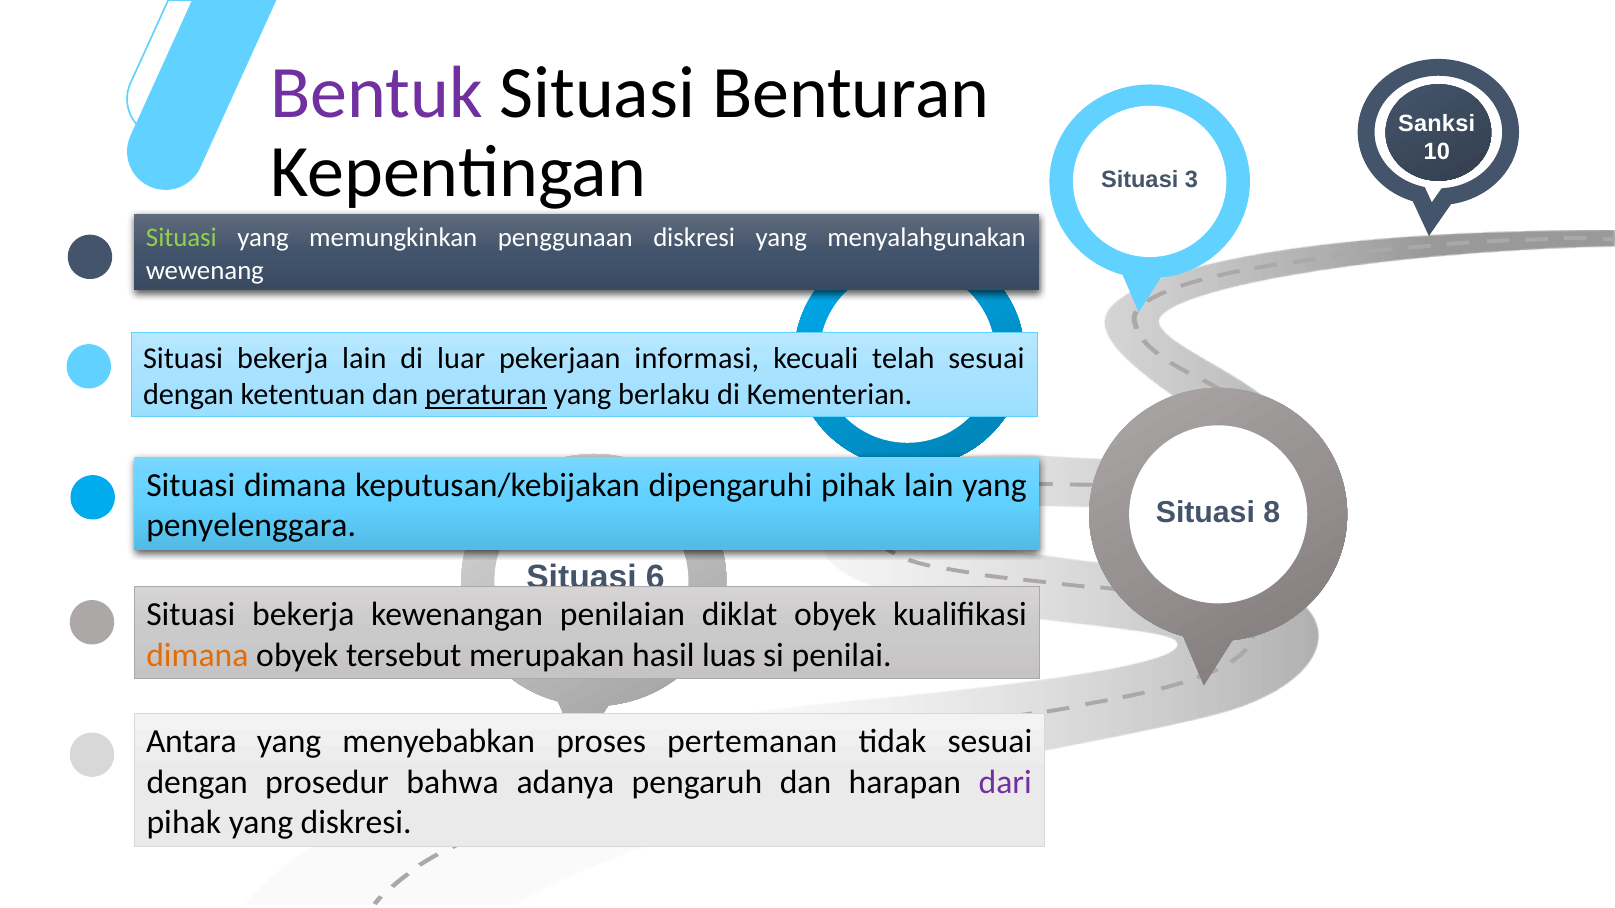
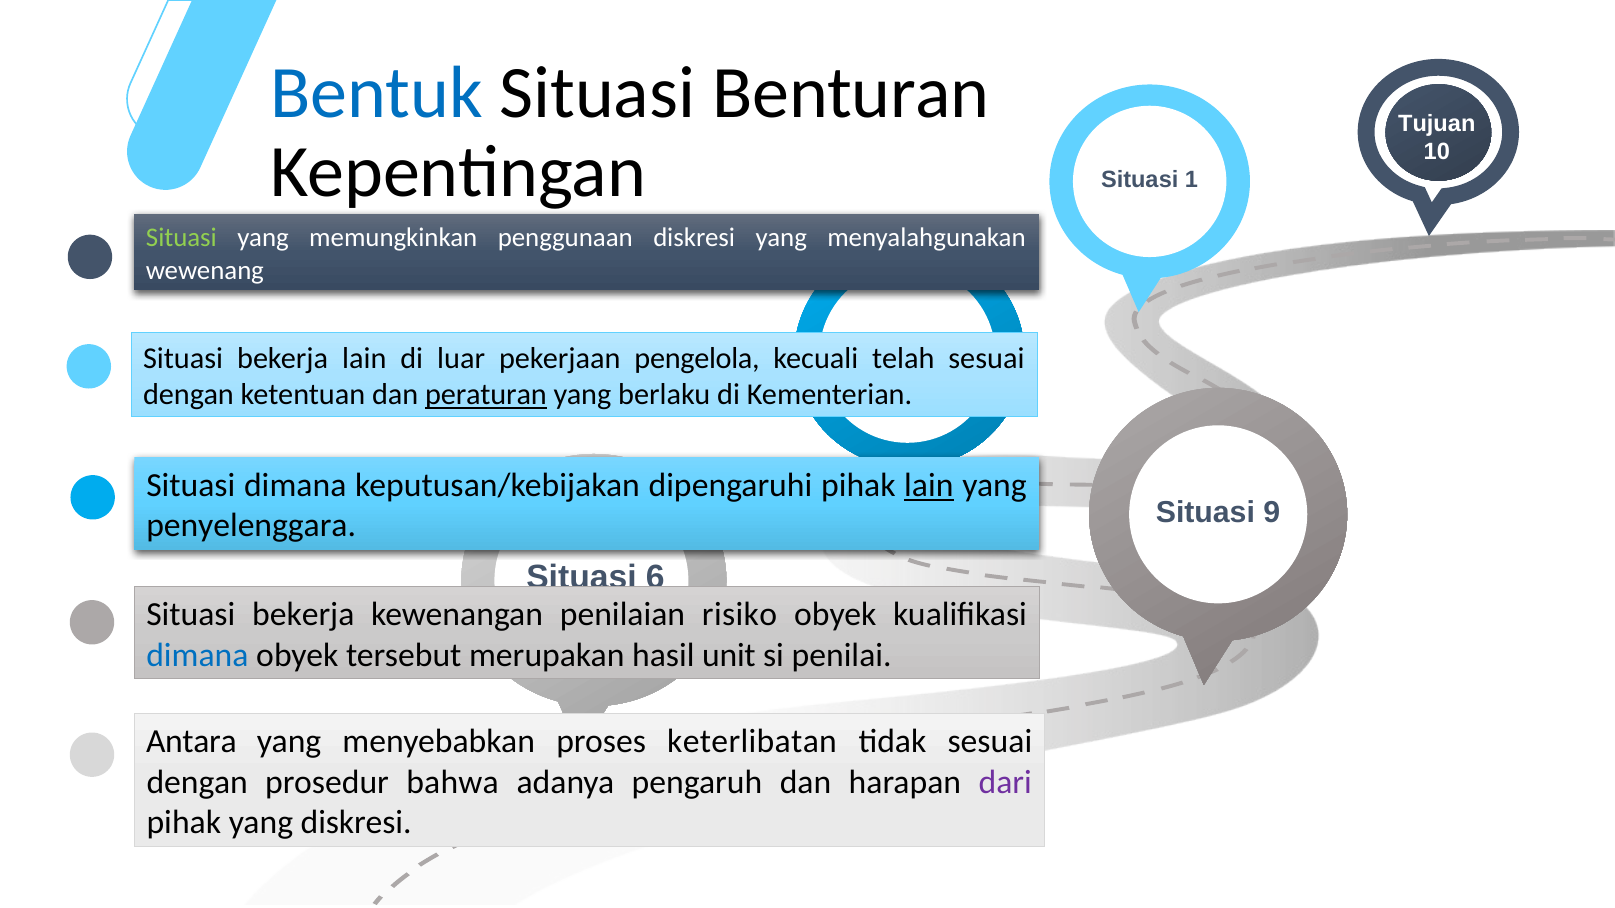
Bentuk colour: purple -> blue
Sanksi: Sanksi -> Tujuan
3: 3 -> 1
informasi: informasi -> pengelola
lain at (929, 486) underline: none -> present
8 at (1272, 513): 8 -> 9
diklat: diklat -> risiko
dimana at (197, 655) colour: orange -> blue
luas: luas -> unit
pertemanan: pertemanan -> keterlibatan
